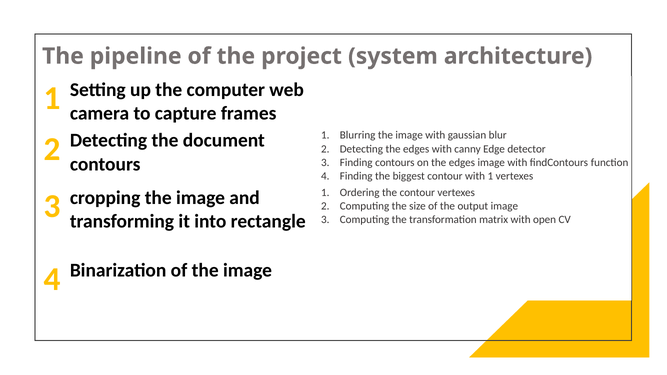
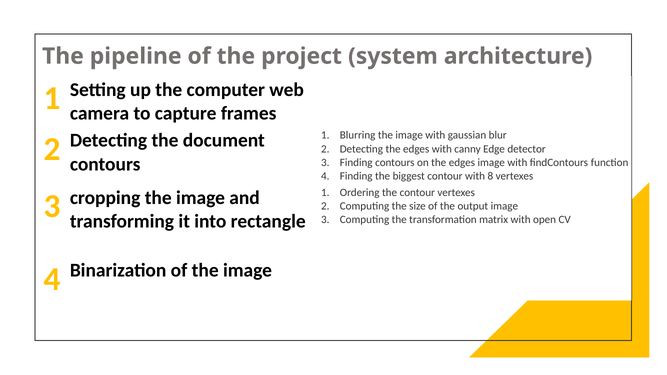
with 1: 1 -> 8
